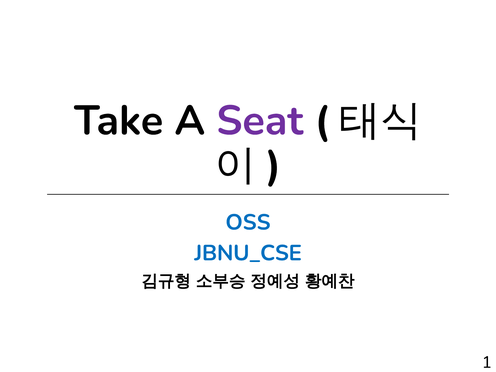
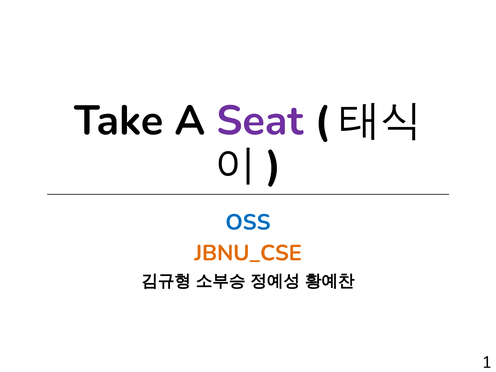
JBNU_CSE colour: blue -> orange
